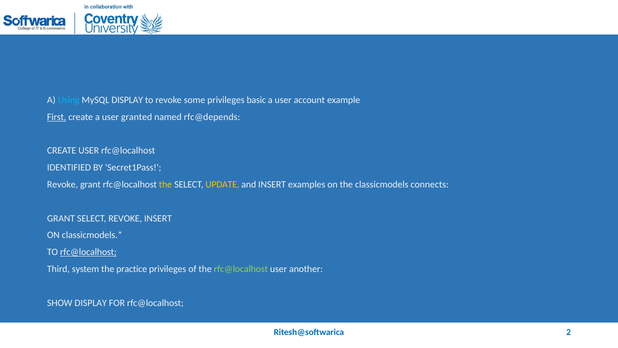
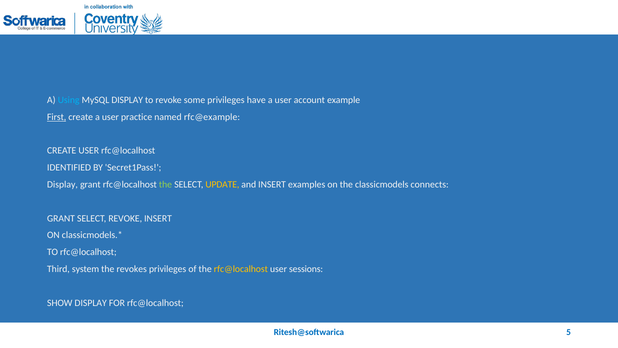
basic: basic -> have
granted: granted -> practice
rfc@depends: rfc@depends -> rfc@example
Revoke at (63, 184): Revoke -> Display
the at (166, 184) colour: yellow -> light green
rfc@localhost at (88, 252) underline: present -> none
practice: practice -> revokes
rfc@localhost at (241, 269) colour: light green -> yellow
another: another -> sessions
2: 2 -> 5
